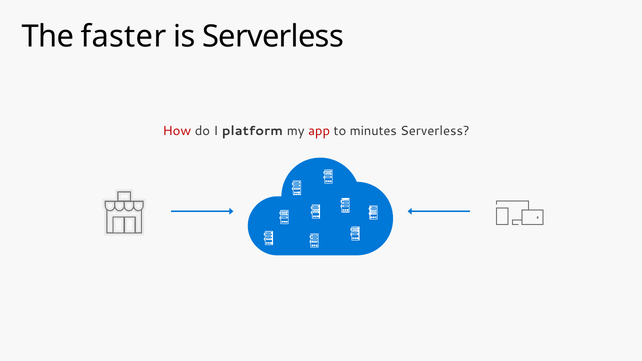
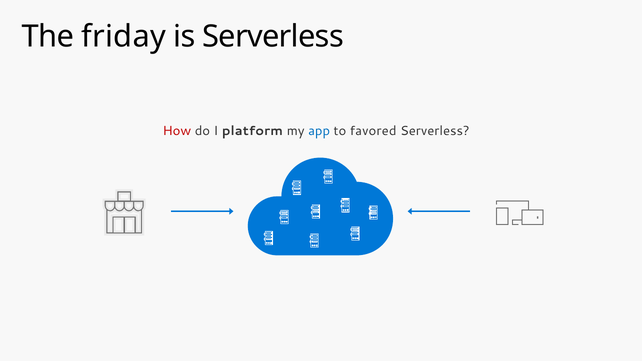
faster: faster -> friday
app colour: red -> blue
minutes: minutes -> favored
